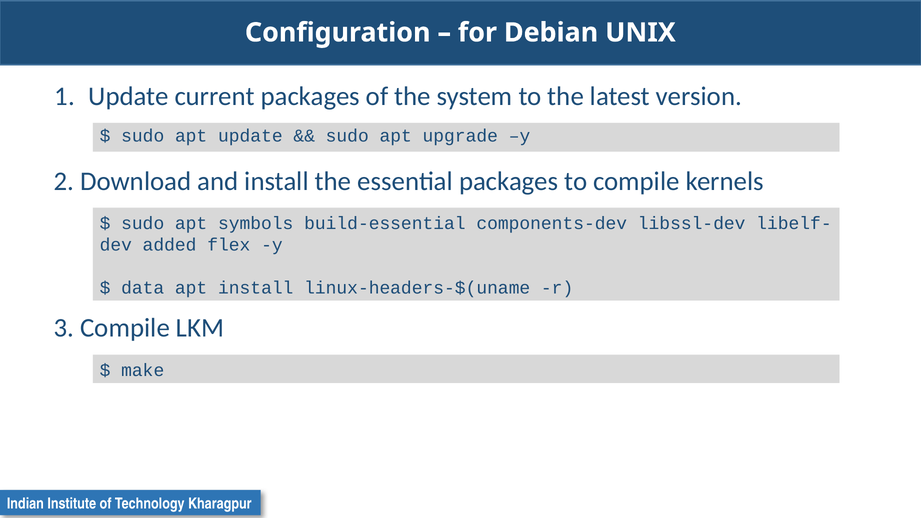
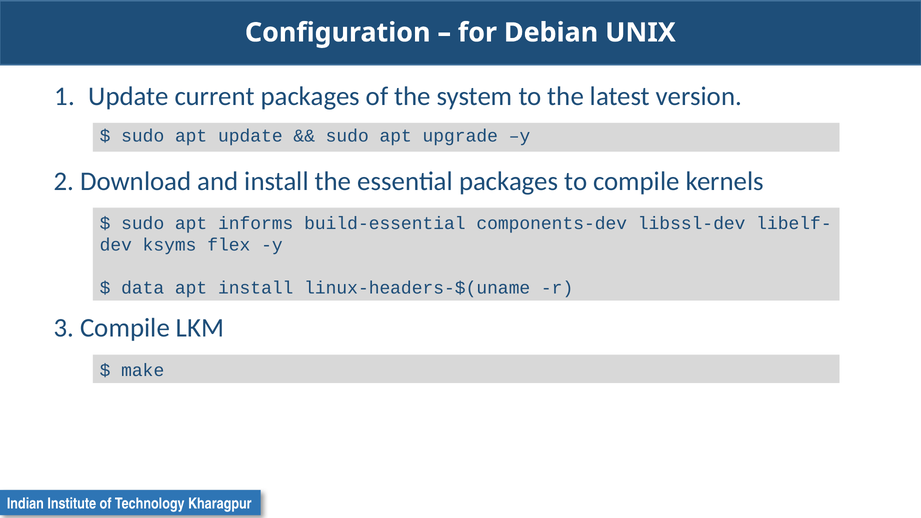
symbols: symbols -> informs
added: added -> ksyms
